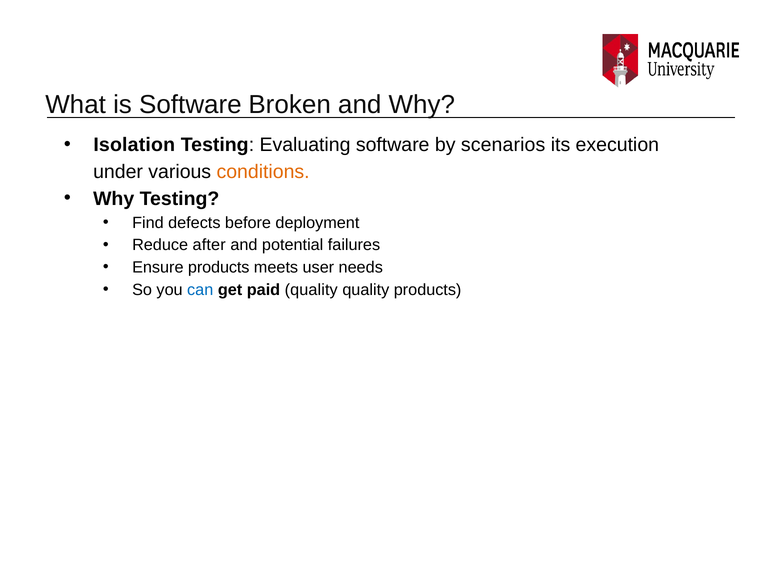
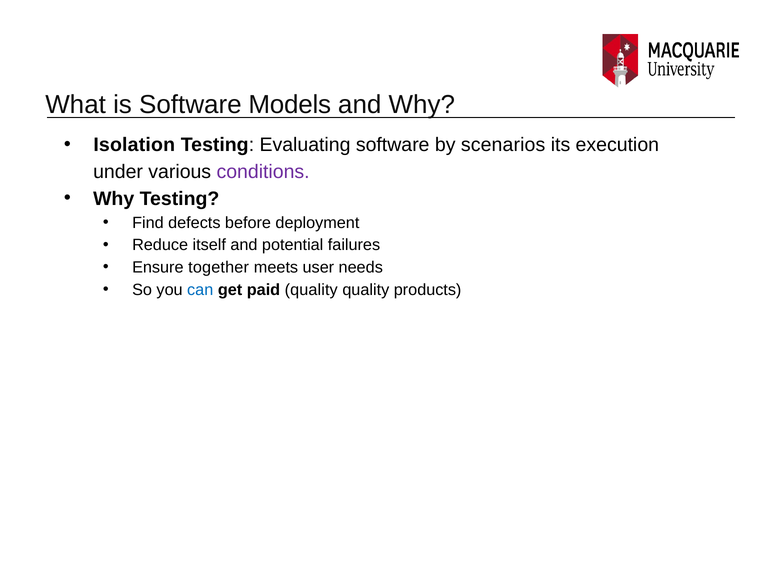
Broken: Broken -> Models
conditions colour: orange -> purple
after: after -> itself
Ensure products: products -> together
